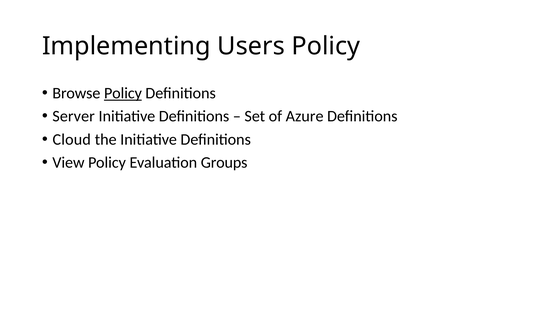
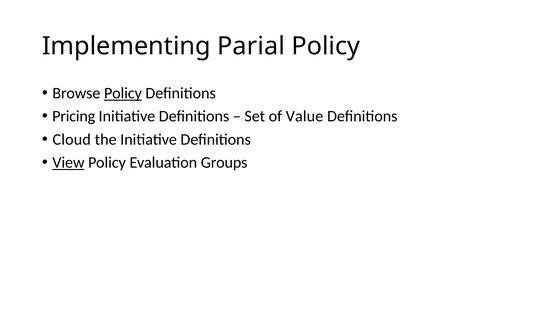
Users: Users -> Parial
Server: Server -> Pricing
Azure: Azure -> Value
View underline: none -> present
